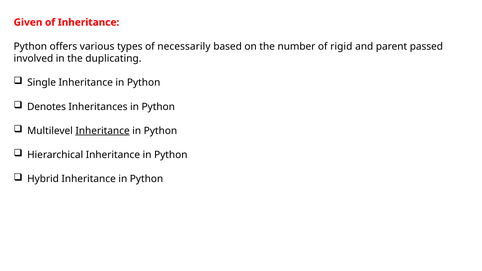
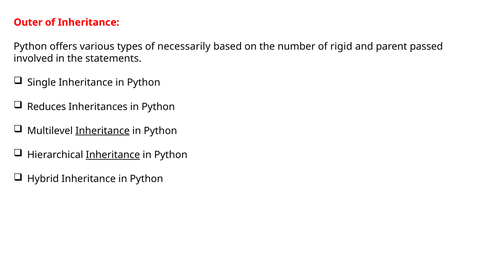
Given: Given -> Outer
duplicating: duplicating -> statements
Denotes: Denotes -> Reduces
Inheritance at (113, 155) underline: none -> present
